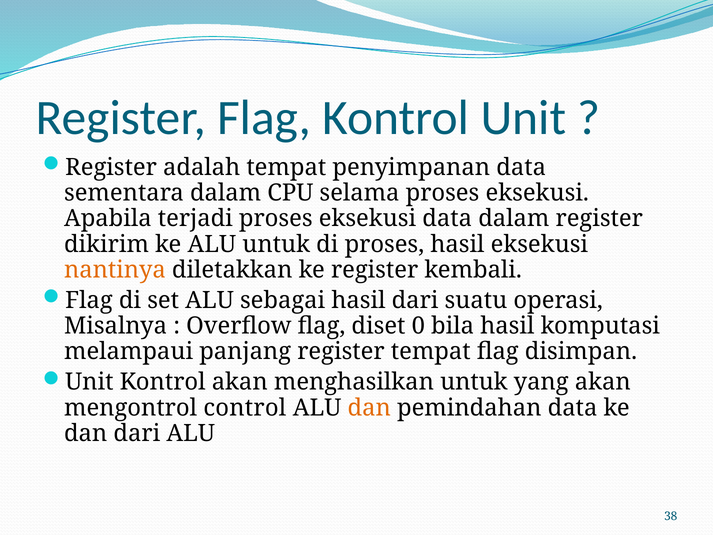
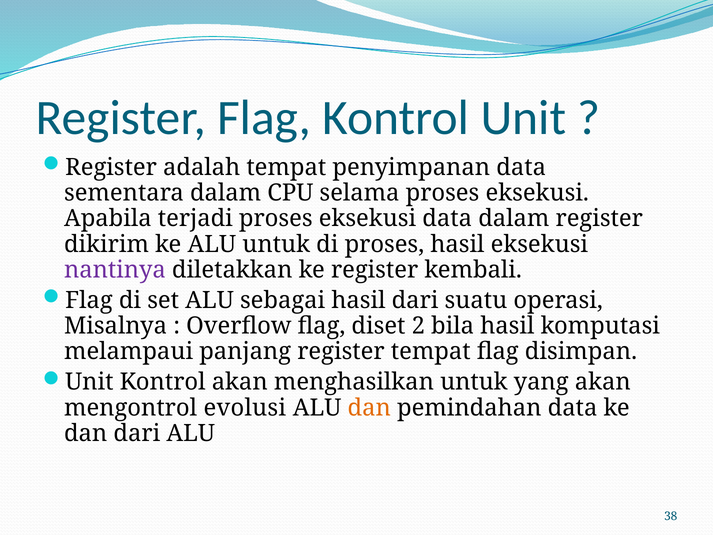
nantinya colour: orange -> purple
0: 0 -> 2
control: control -> evolusi
